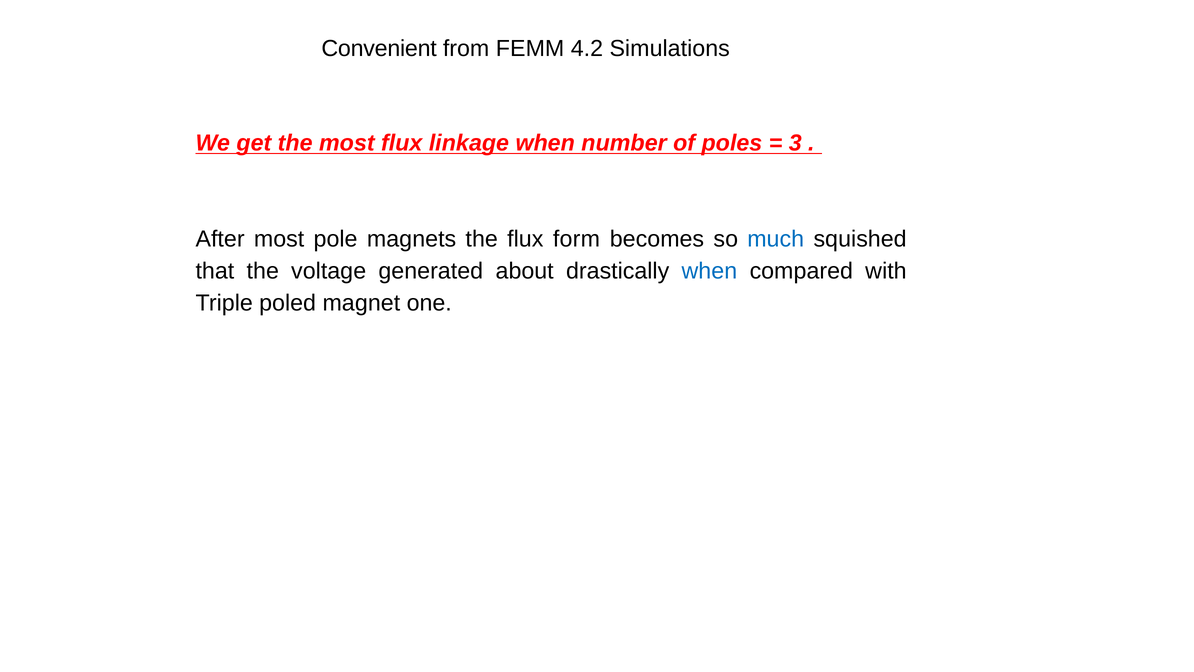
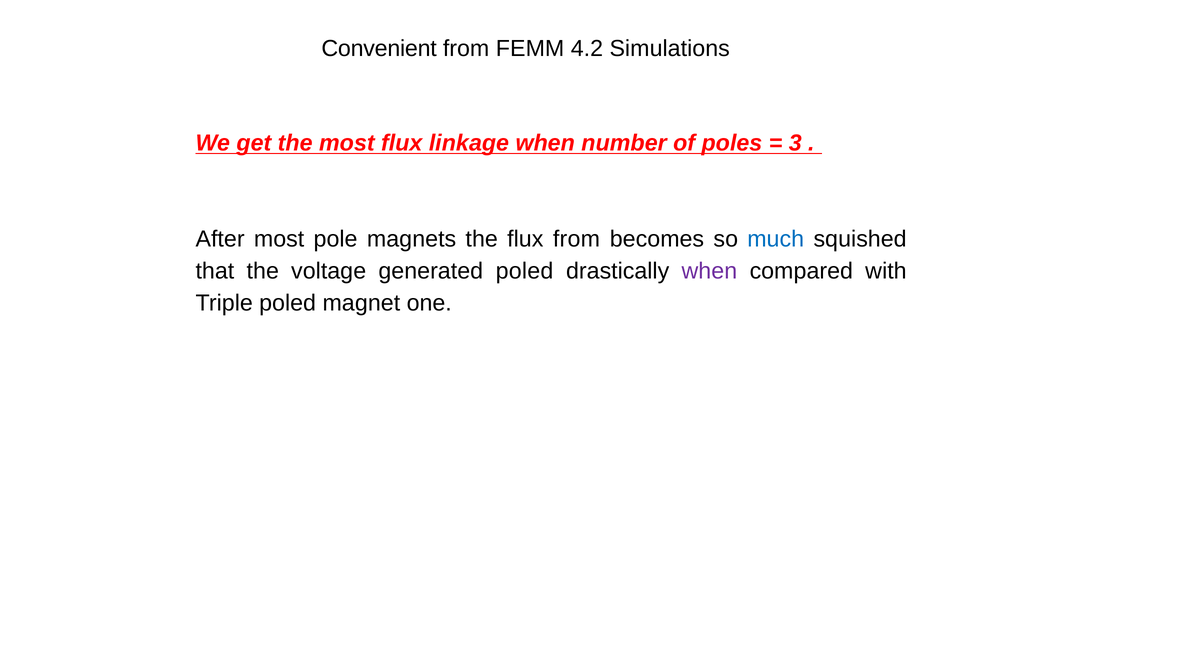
flux form: form -> from
generated about: about -> poled
when at (709, 271) colour: blue -> purple
